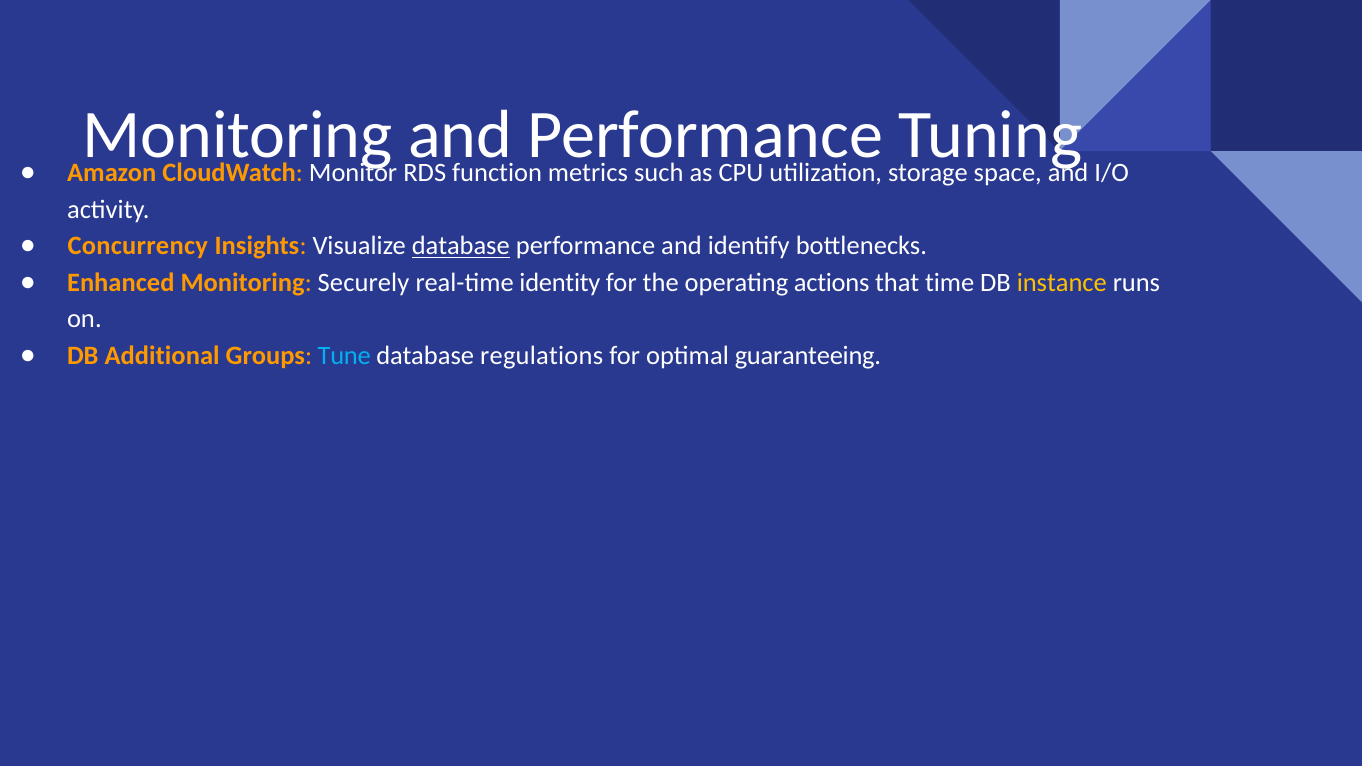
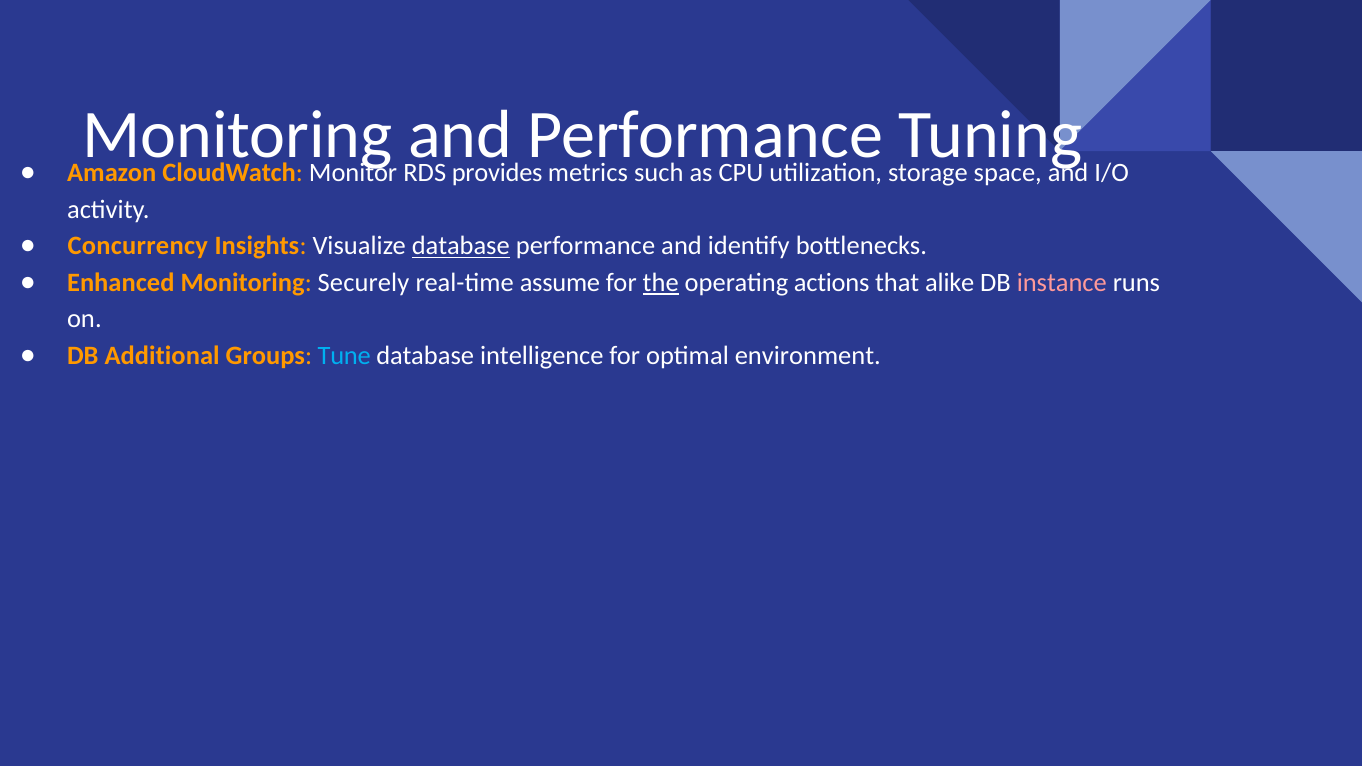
function: function -> provides
identity: identity -> assume
the underline: none -> present
time: time -> alike
instance colour: yellow -> pink
regulations: regulations -> intelligence
guaranteeing: guaranteeing -> environment
